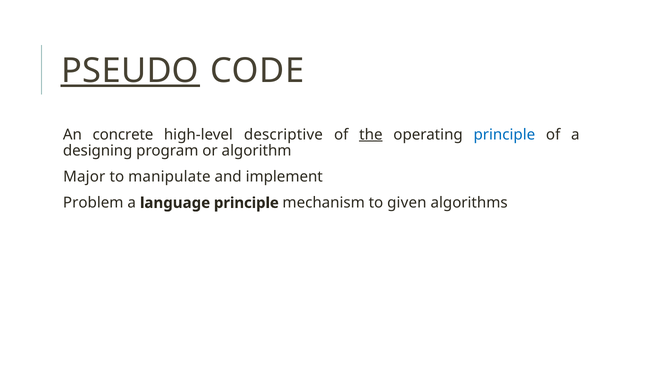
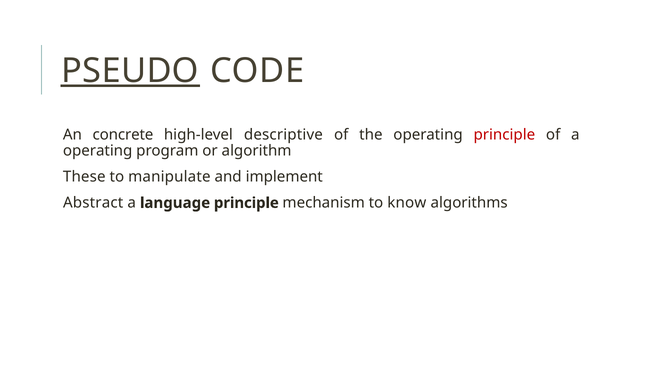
the underline: present -> none
principle at (504, 134) colour: blue -> red
designing at (98, 151): designing -> operating
Major: Major -> These
Problem: Problem -> Abstract
given: given -> know
